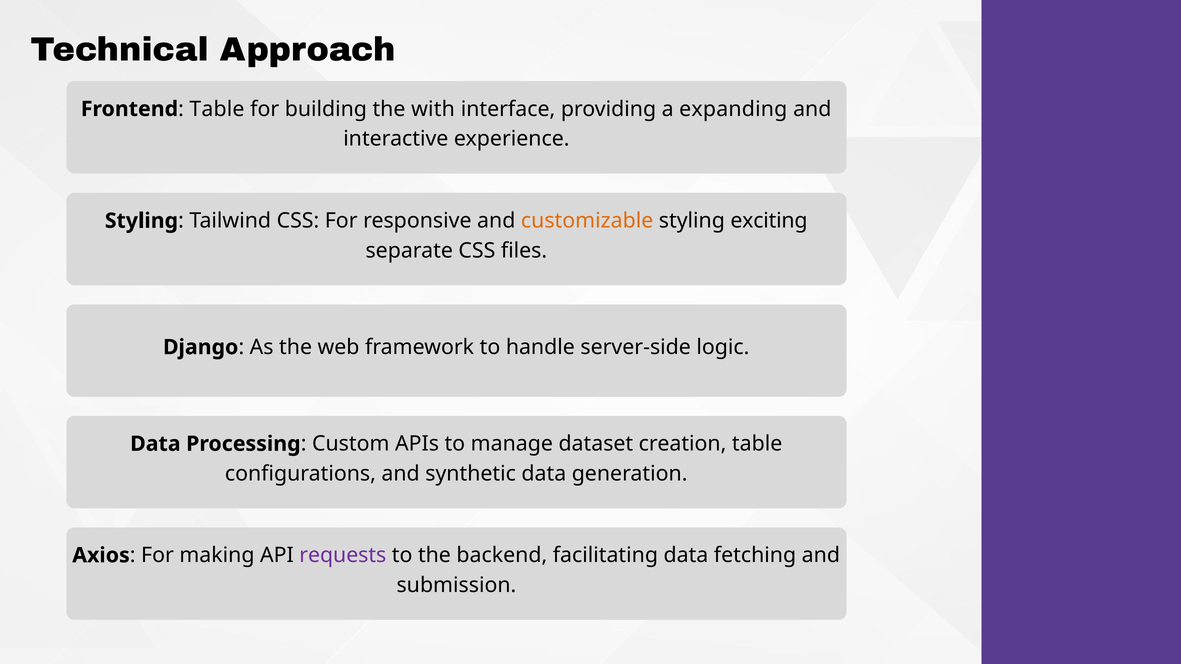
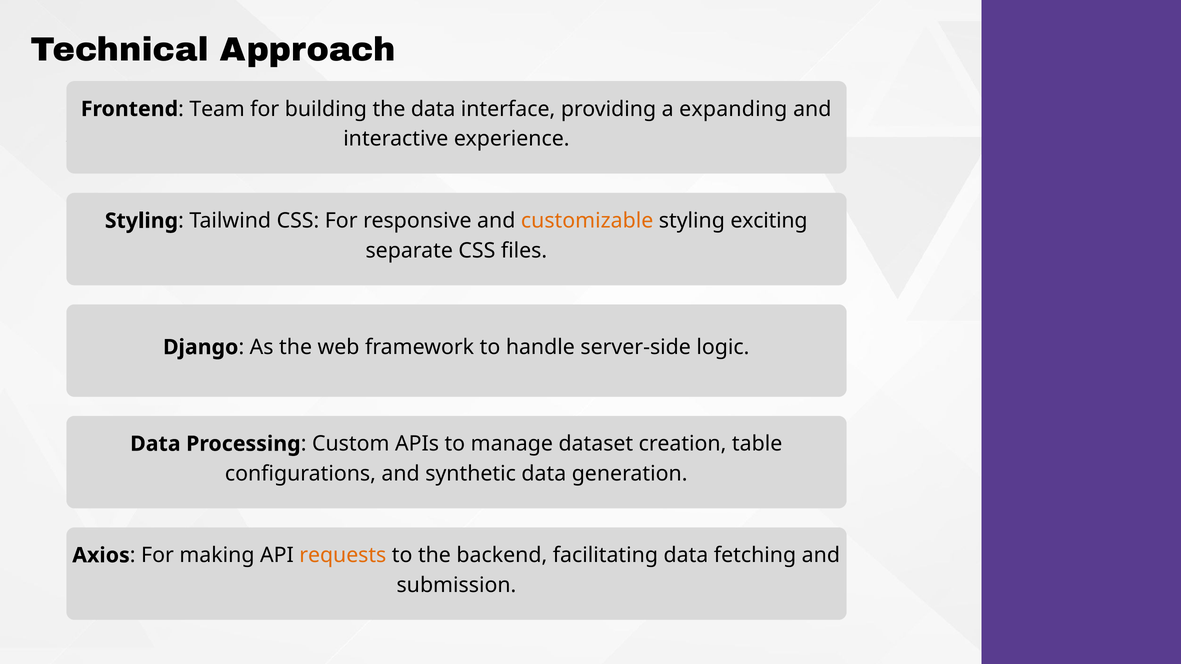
Table at (217, 109): Table -> Team
the with: with -> data
requests colour: purple -> orange
